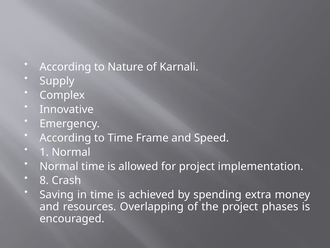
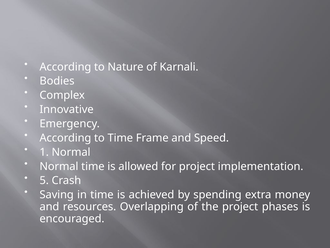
Supply: Supply -> Bodies
8: 8 -> 5
